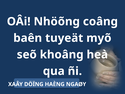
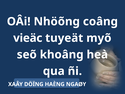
baên: baên -> vieäc
